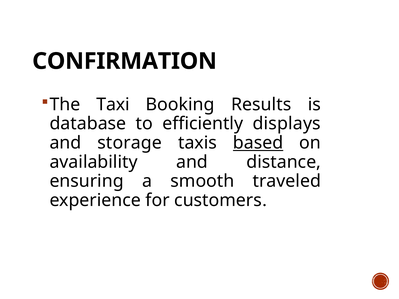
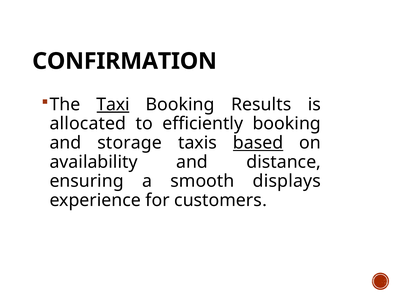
Taxi underline: none -> present
database: database -> allocated
efficiently displays: displays -> booking
traveled: traveled -> displays
